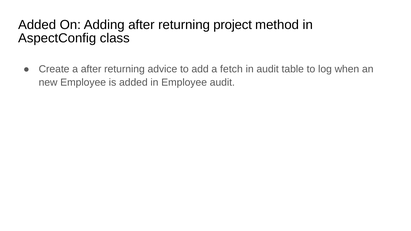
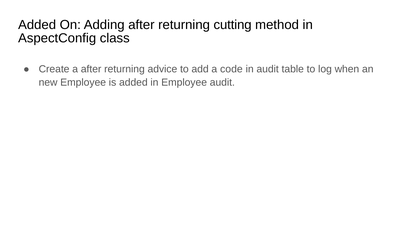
project: project -> cutting
fetch: fetch -> code
